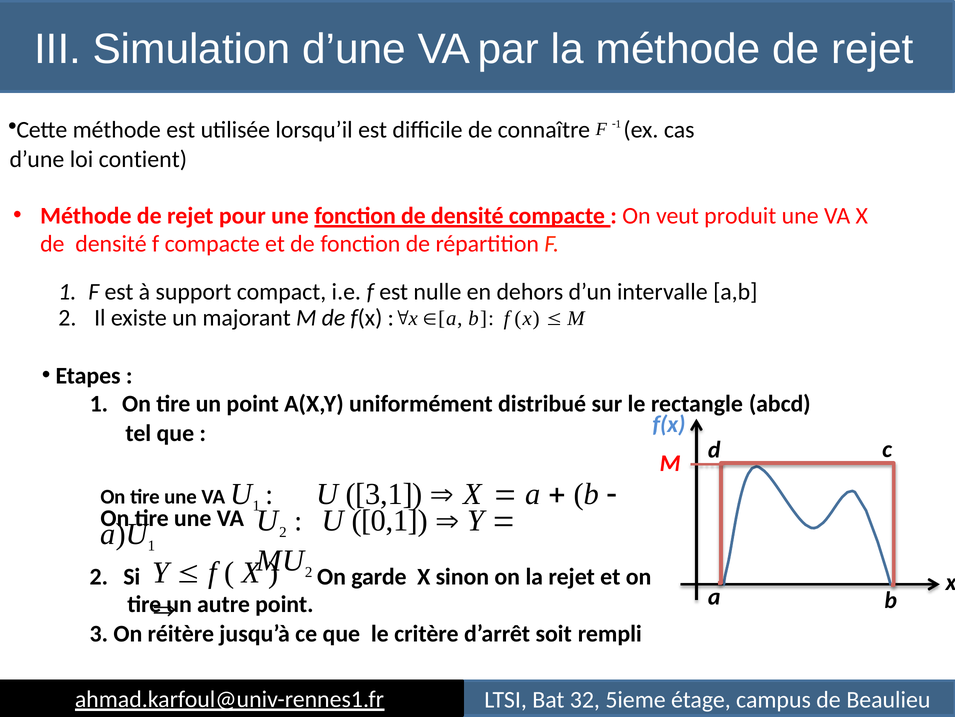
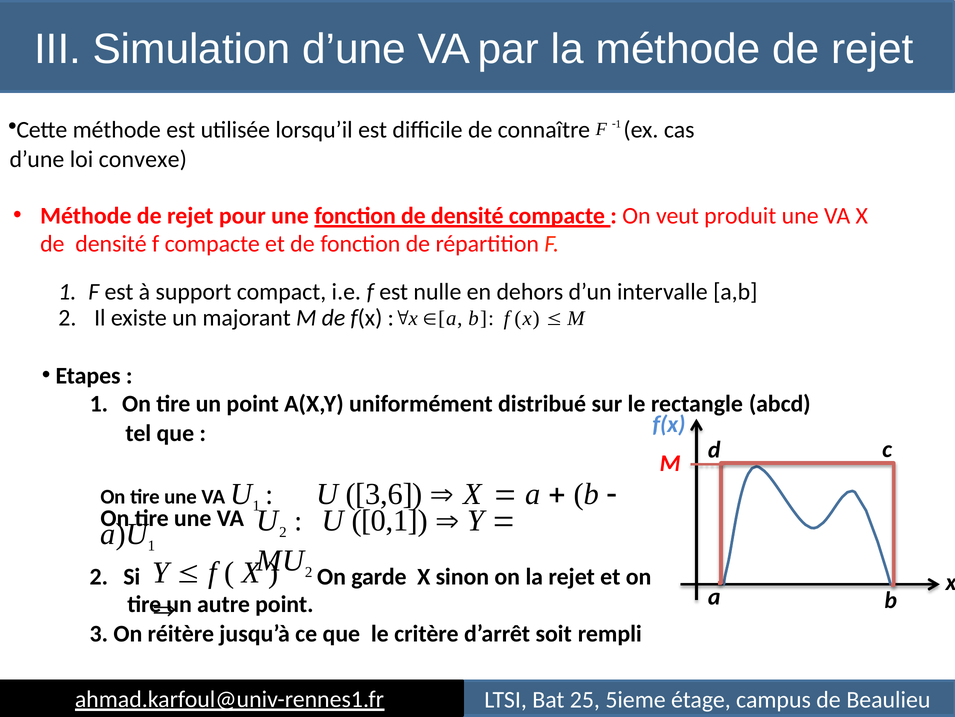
contient: contient -> convexe
3,1: 3,1 -> 3,6
32: 32 -> 25
